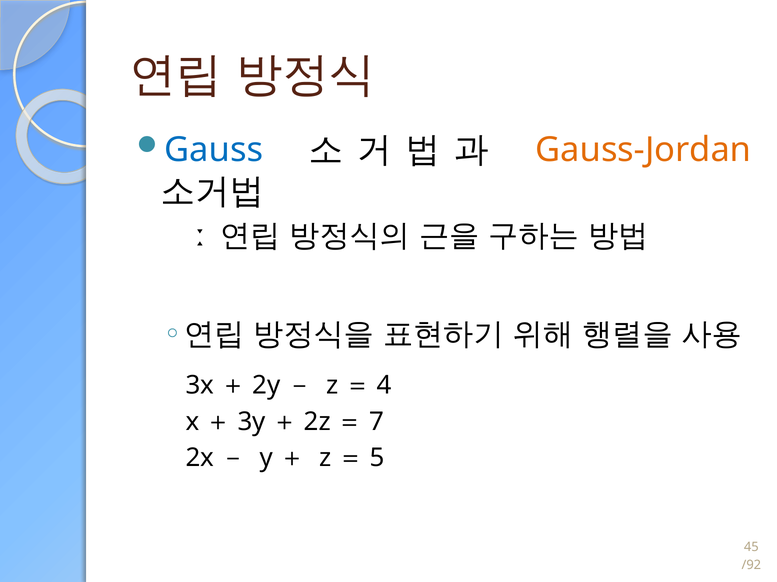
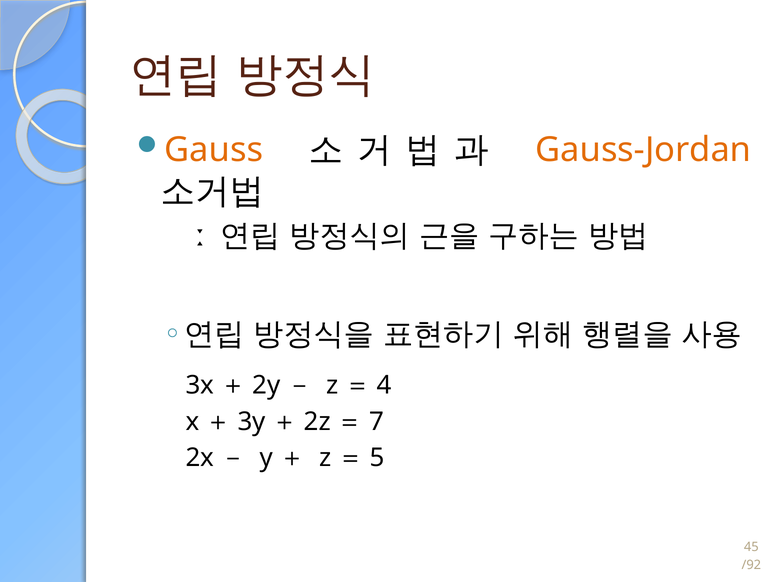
Gauss colour: blue -> orange
